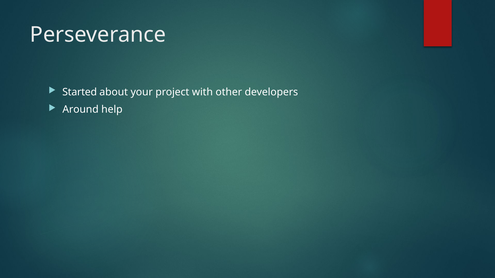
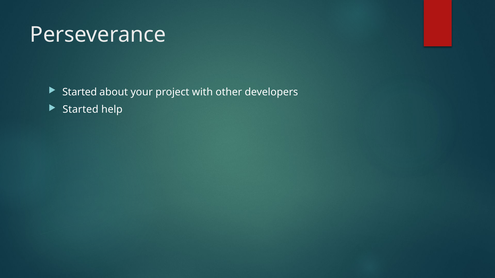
Around at (81, 110): Around -> Started
